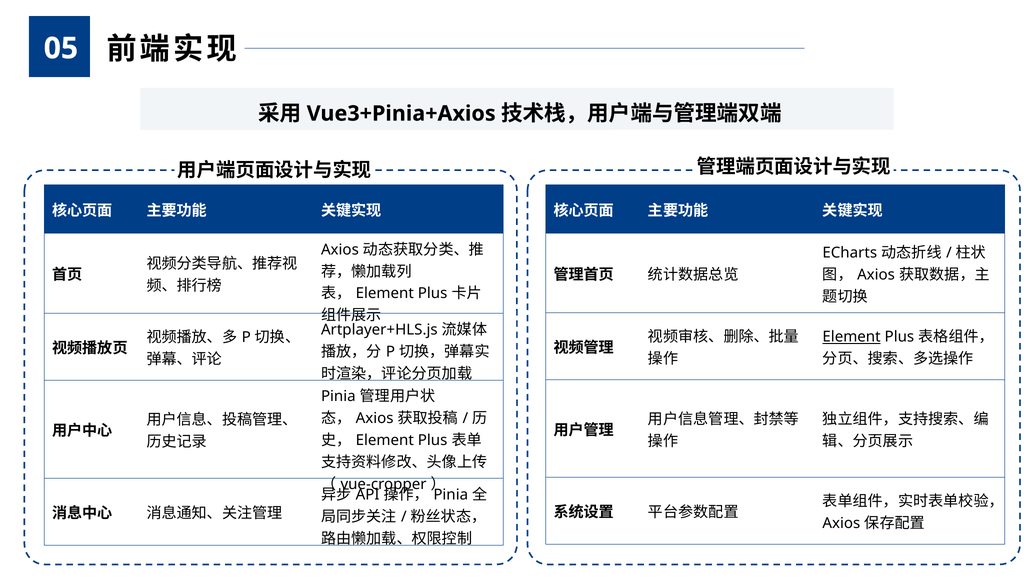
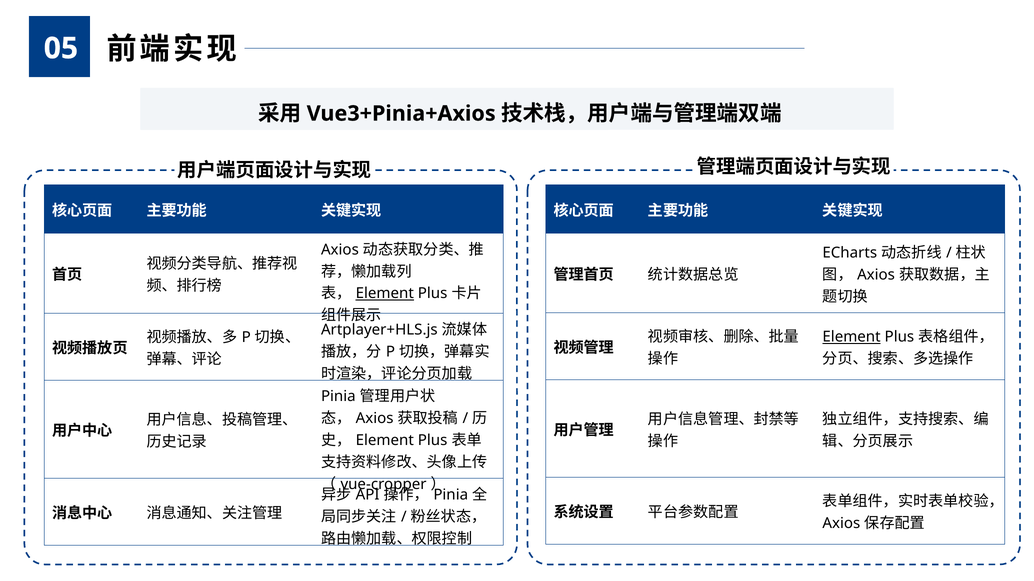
Element at (385, 294) underline: none -> present
